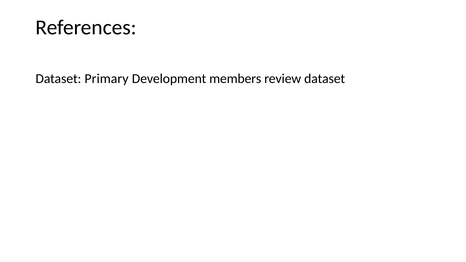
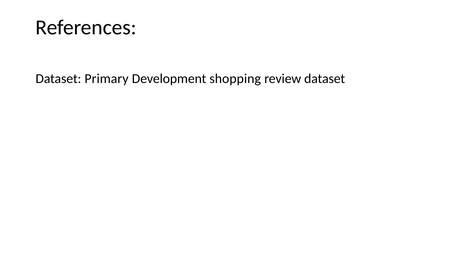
members: members -> shopping
